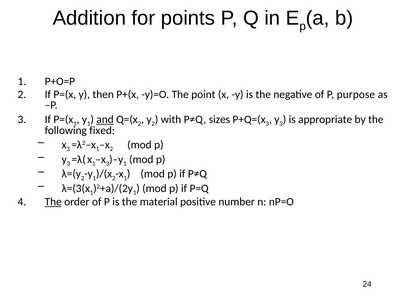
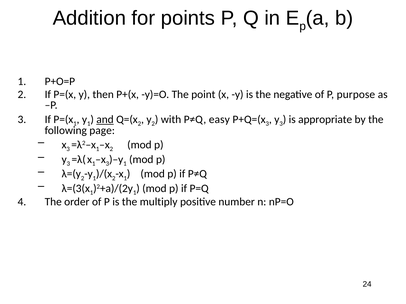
sizes: sizes -> easy
fixed: fixed -> page
The at (53, 202) underline: present -> none
material: material -> multiply
